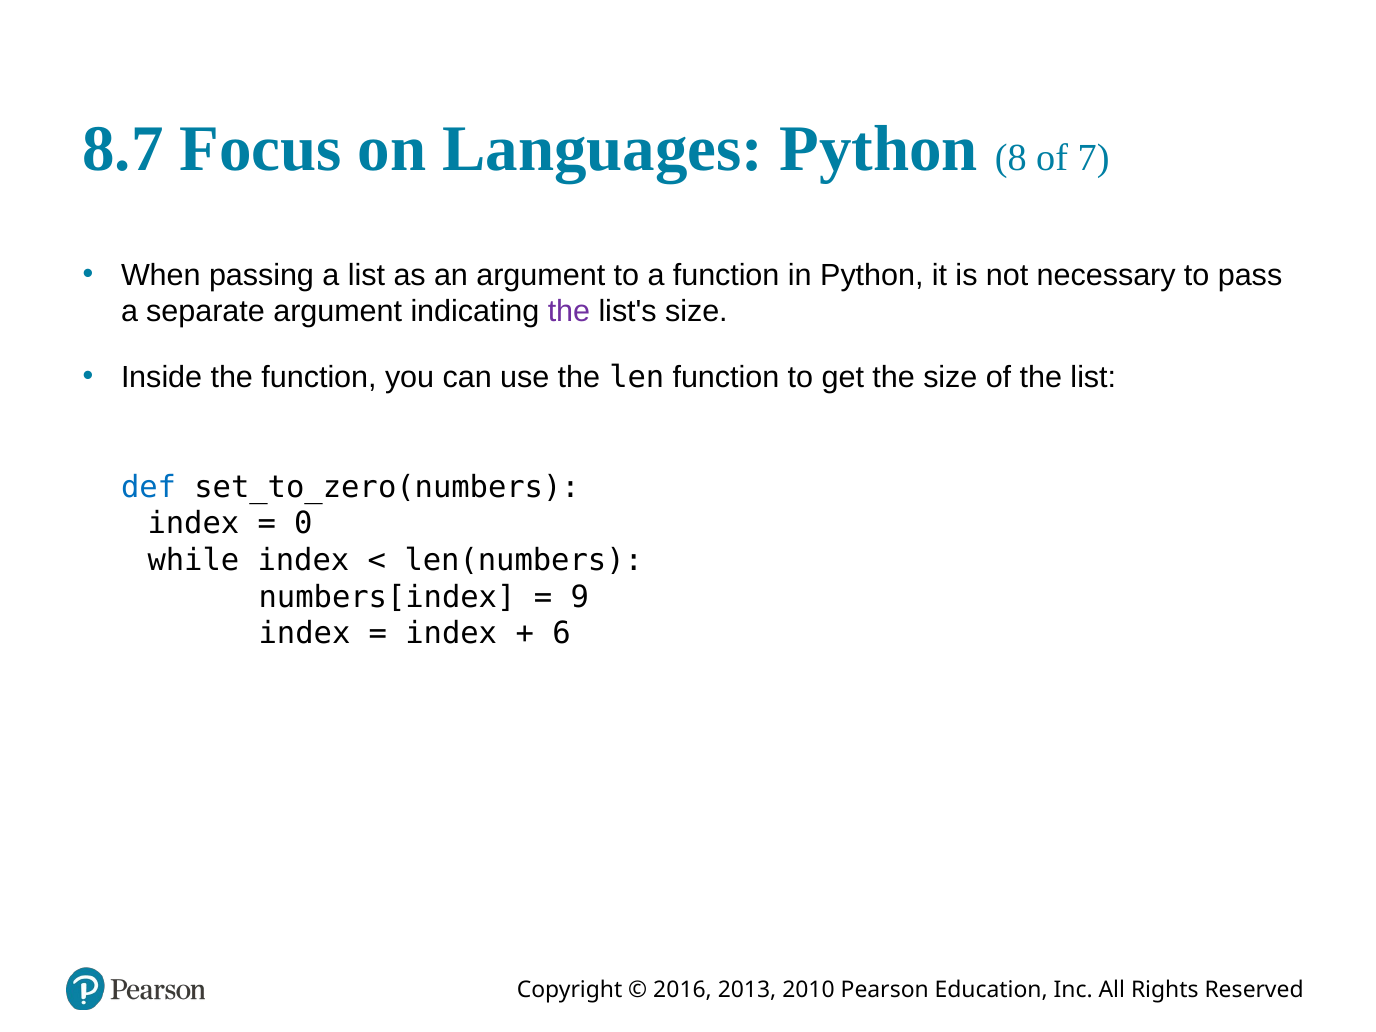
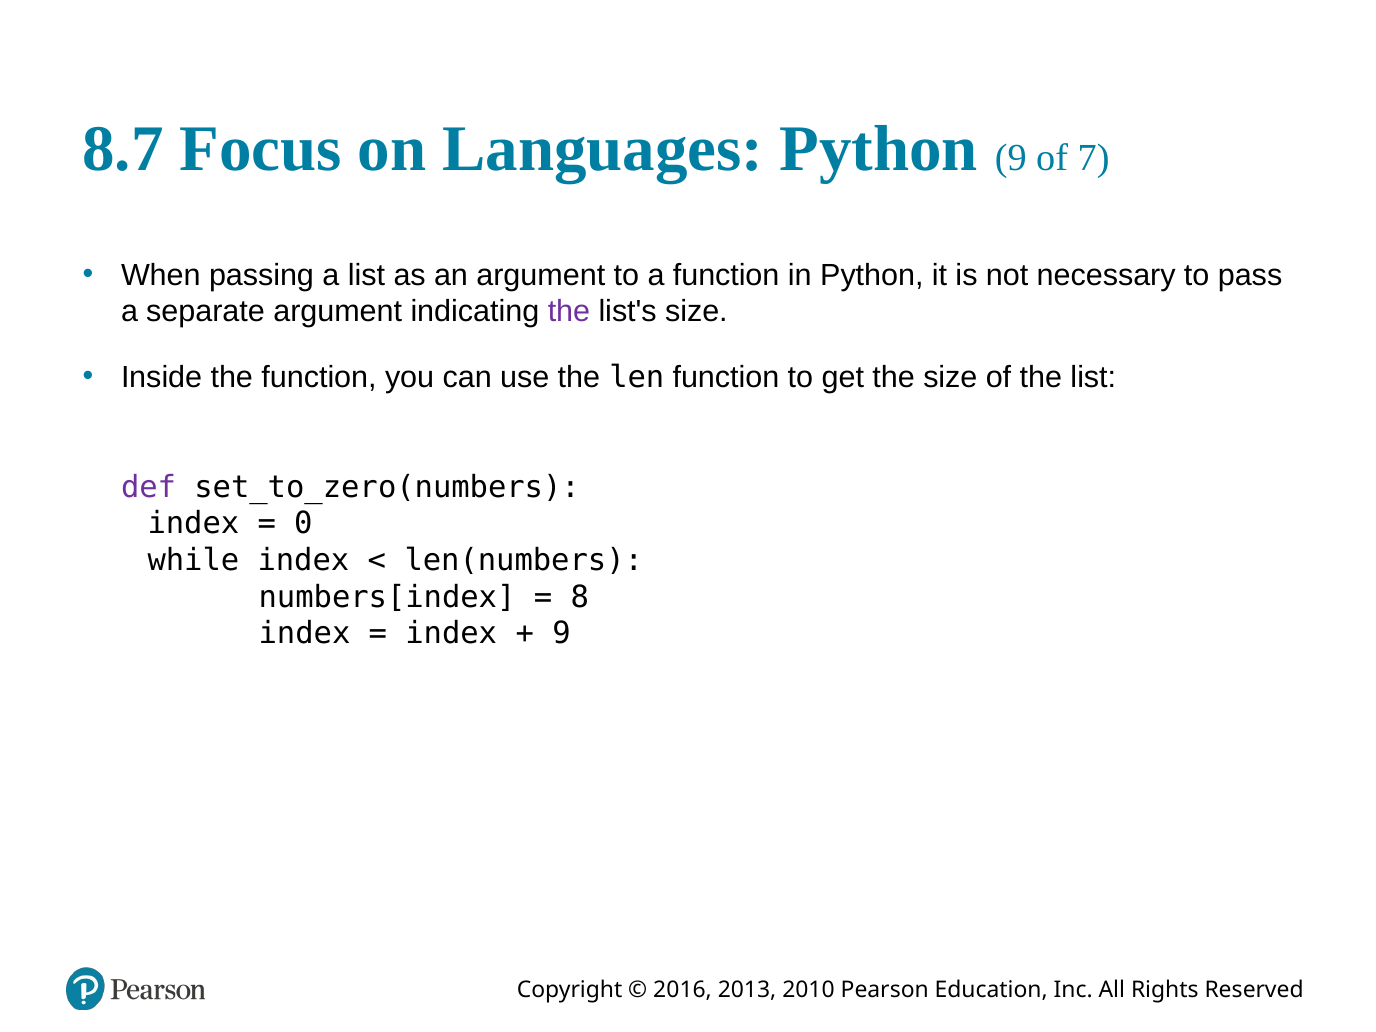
Python 8: 8 -> 9
def colour: blue -> purple
9: 9 -> 8
6 at (561, 634): 6 -> 9
